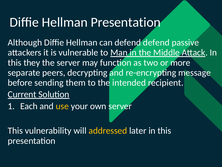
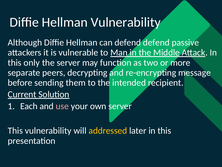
Hellman Presentation: Presentation -> Vulnerability
they: they -> only
use colour: yellow -> pink
